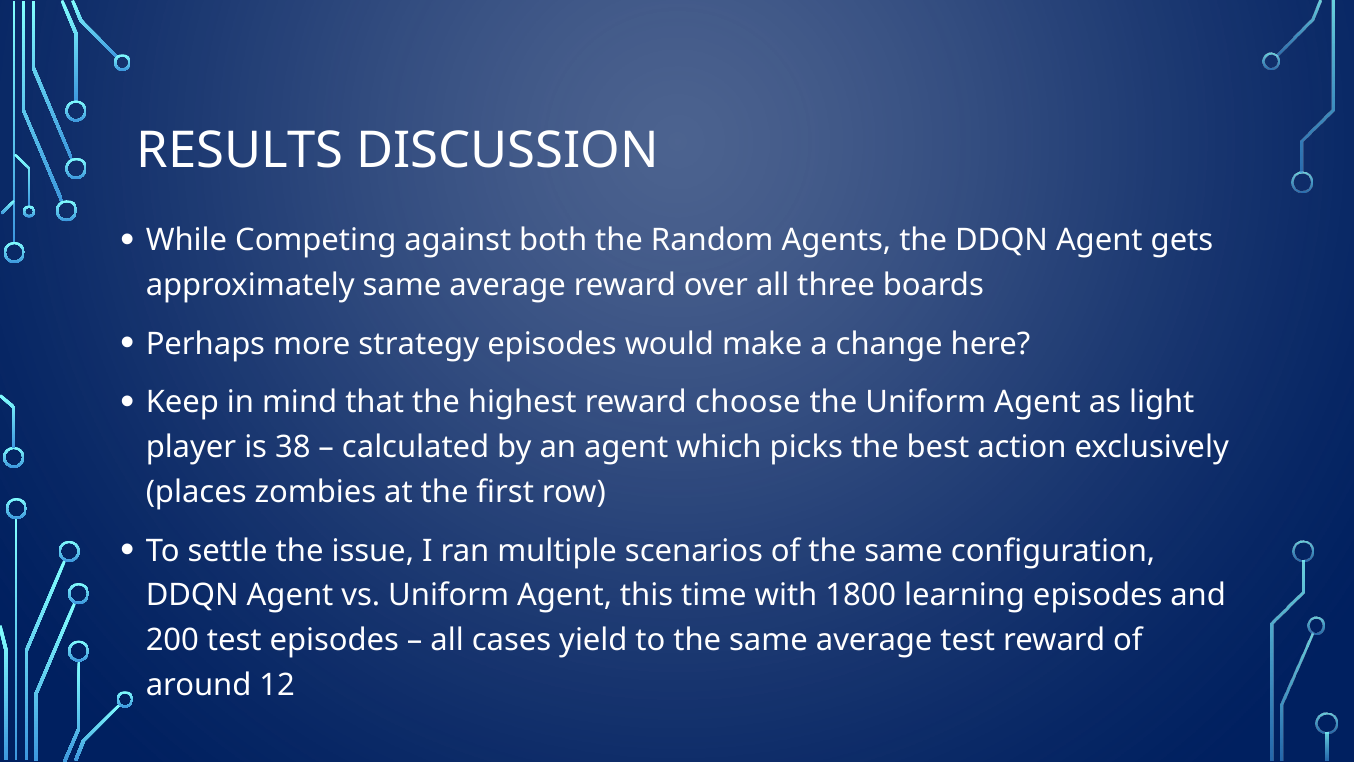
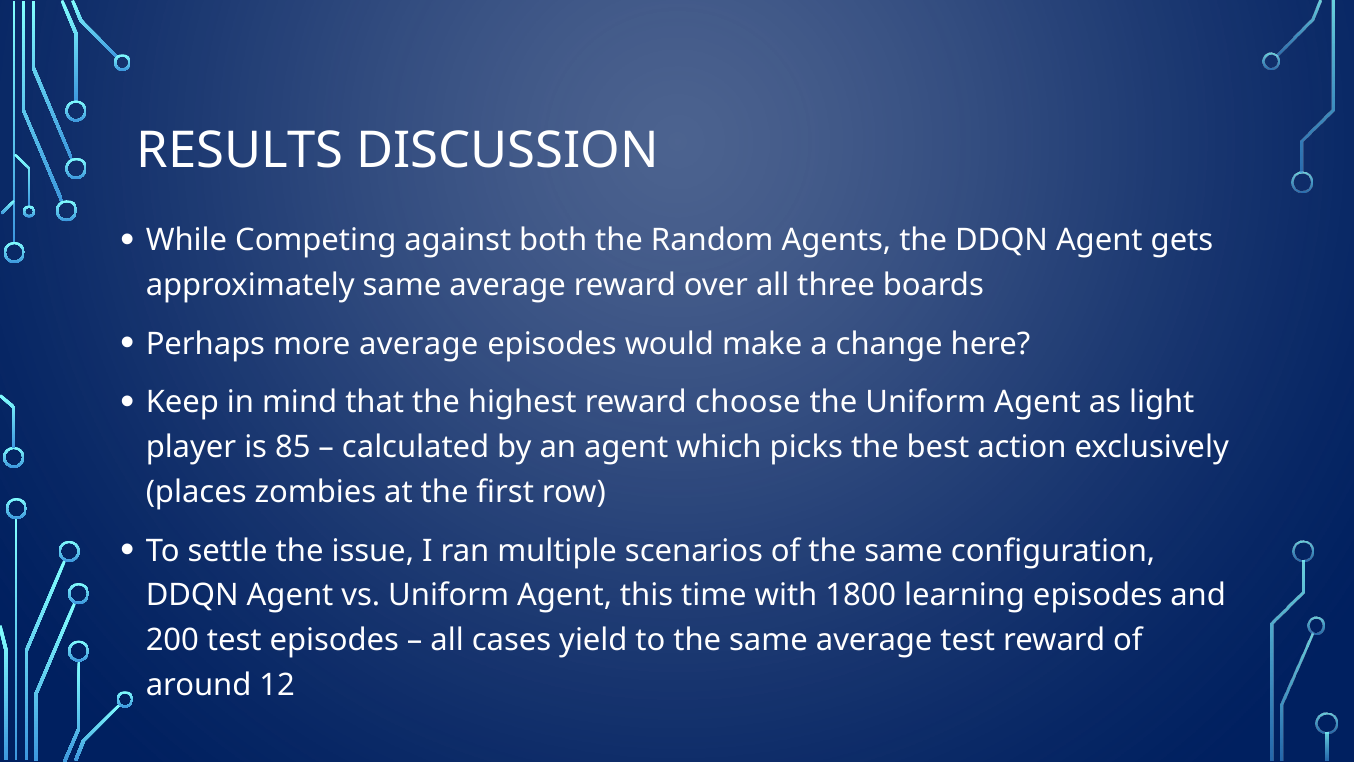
more strategy: strategy -> average
38: 38 -> 85
